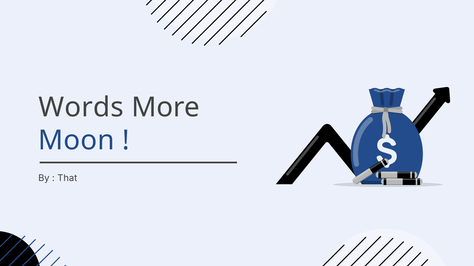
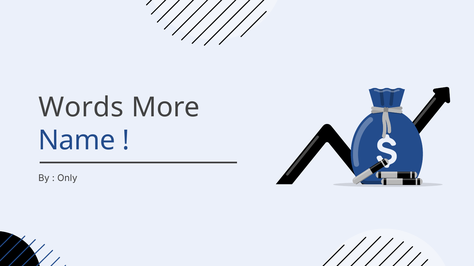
Moon: Moon -> Name
That: That -> Only
